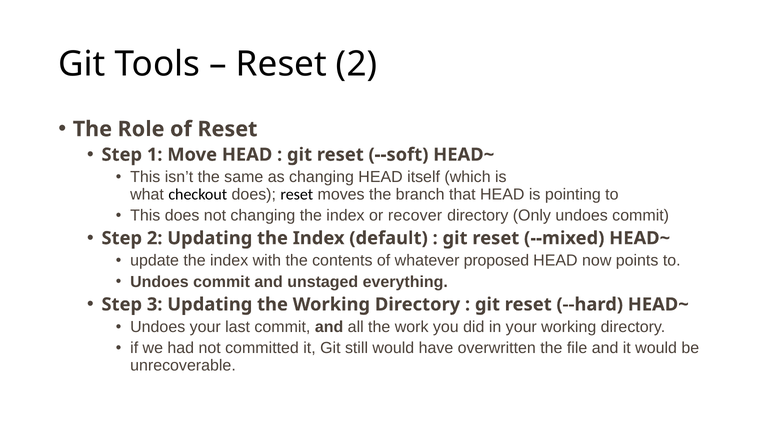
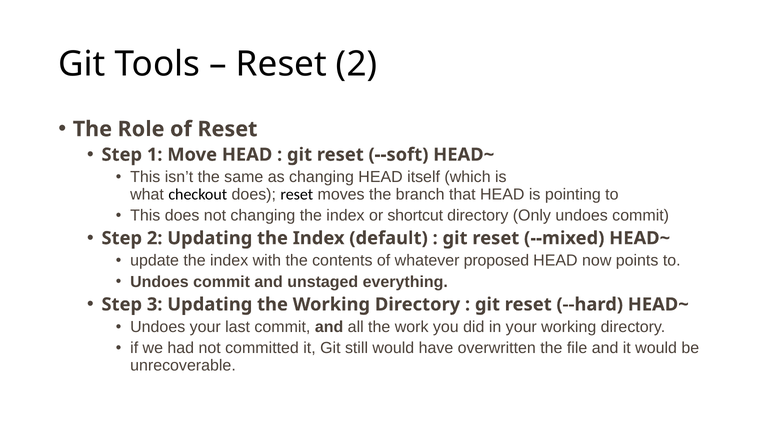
recover: recover -> shortcut
